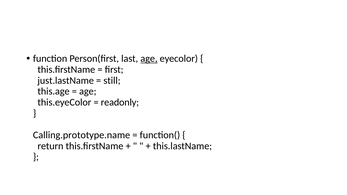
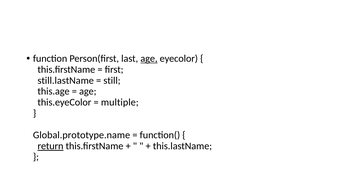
just.lastName: just.lastName -> still.lastName
readonly: readonly -> multiple
Calling.prototype.name: Calling.prototype.name -> Global.prototype.name
return underline: none -> present
